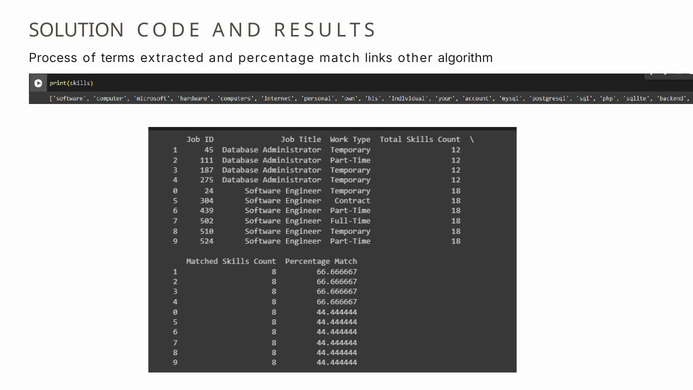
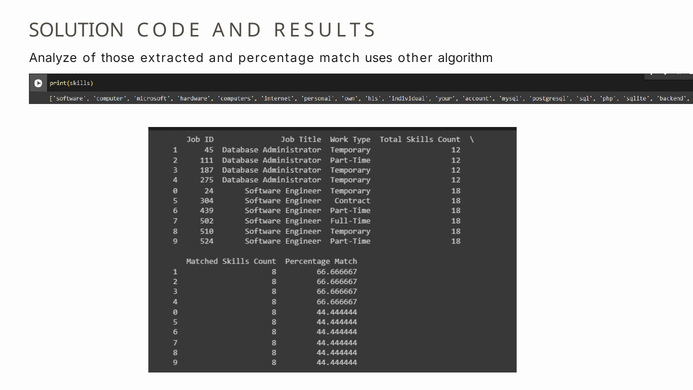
Process: Process -> Analyze
terms: terms -> those
links: links -> uses
